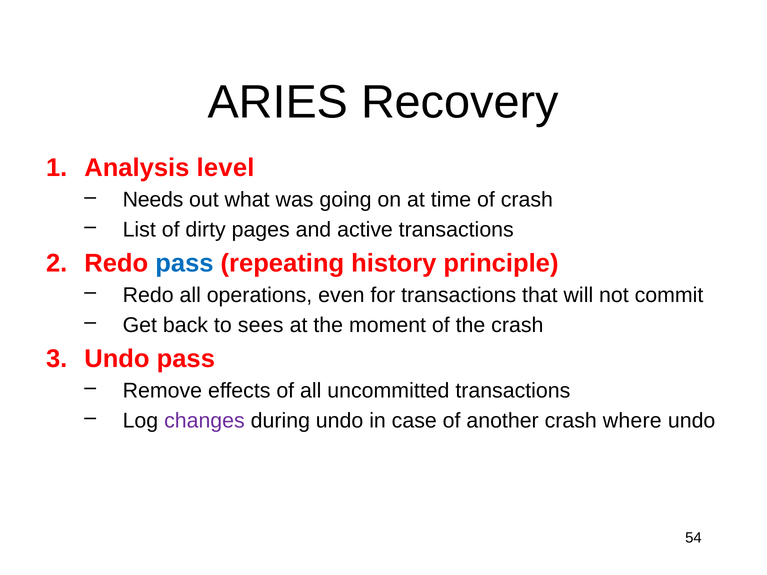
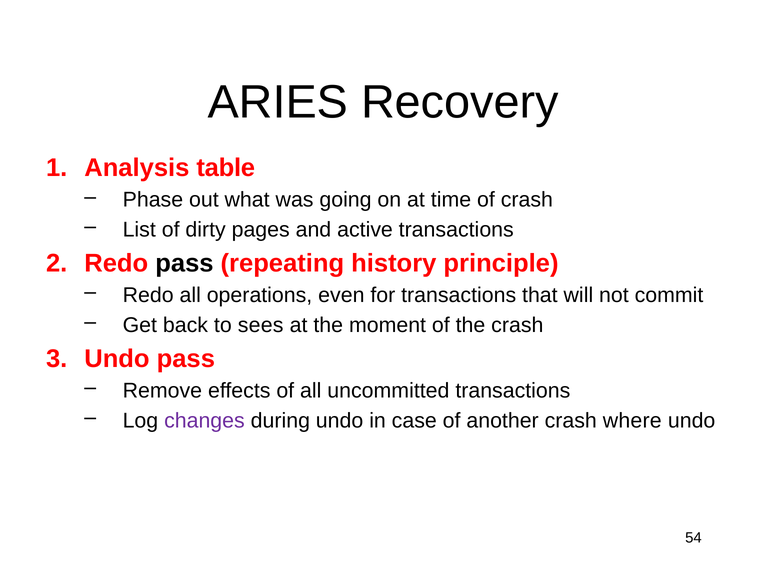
level: level -> table
Needs: Needs -> Phase
pass at (184, 263) colour: blue -> black
